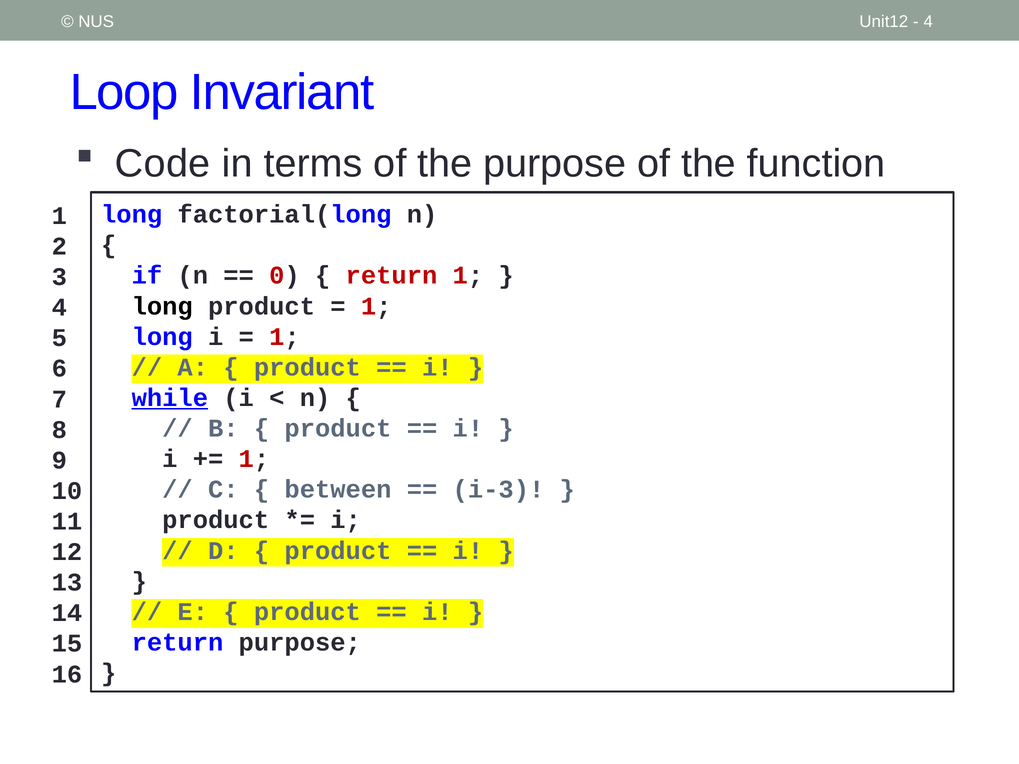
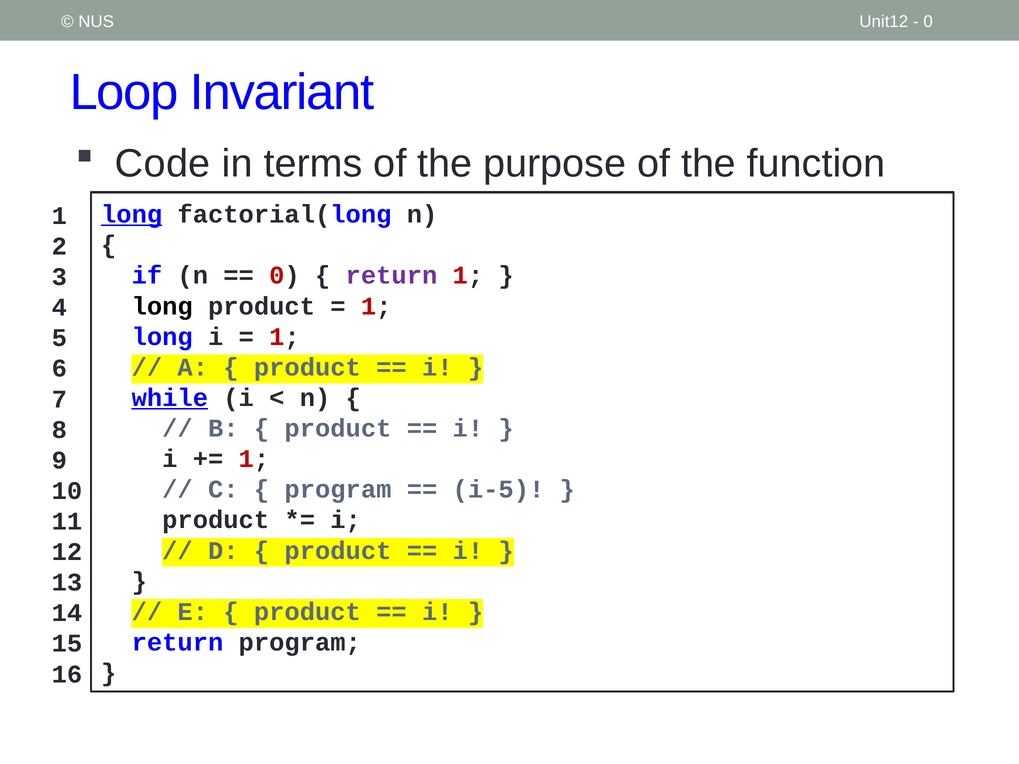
4 at (928, 22): 4 -> 0
long at (132, 215) underline: none -> present
return at (391, 276) colour: red -> purple
between at (338, 490): between -> program
i-3: i-3 -> i-5
return purpose: purpose -> program
